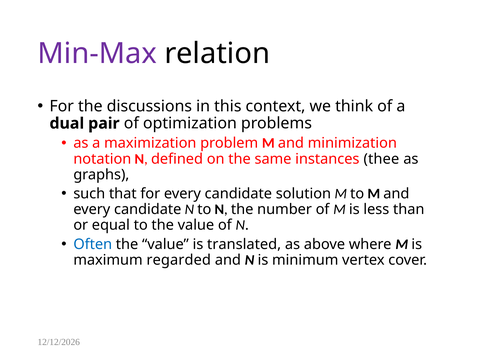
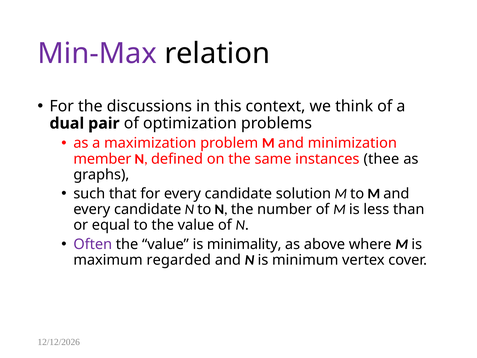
notation: notation -> member
Often colour: blue -> purple
translated: translated -> minimality
